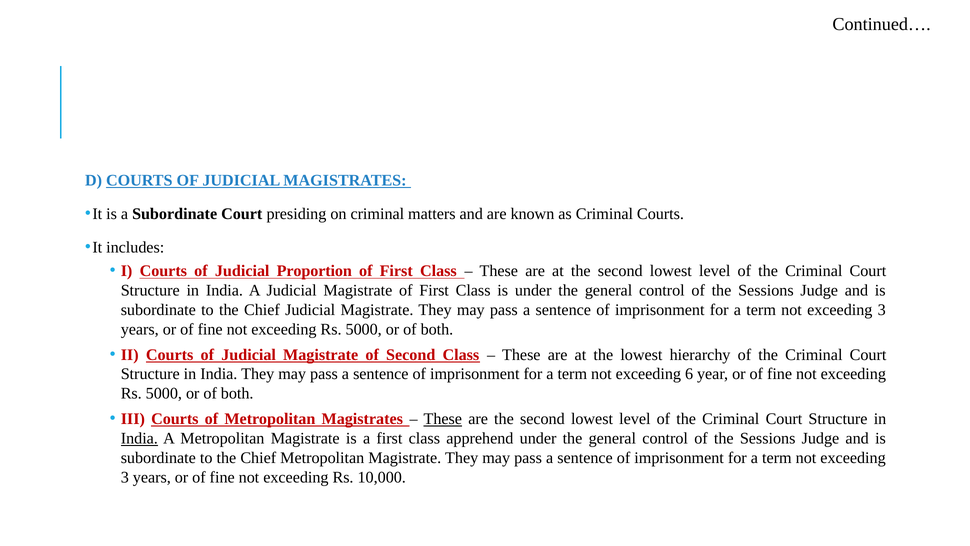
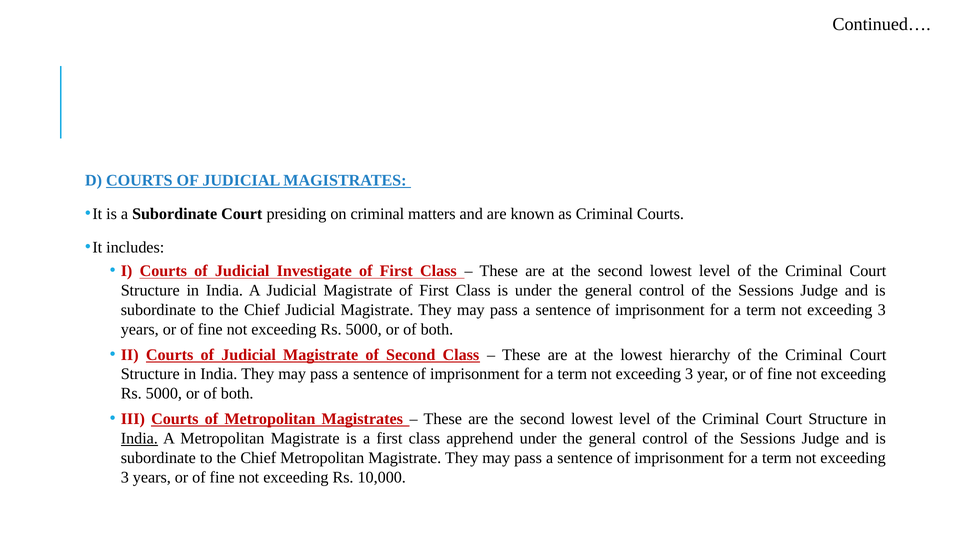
Proportion: Proportion -> Investigate
6 at (689, 374): 6 -> 3
These at (443, 419) underline: present -> none
